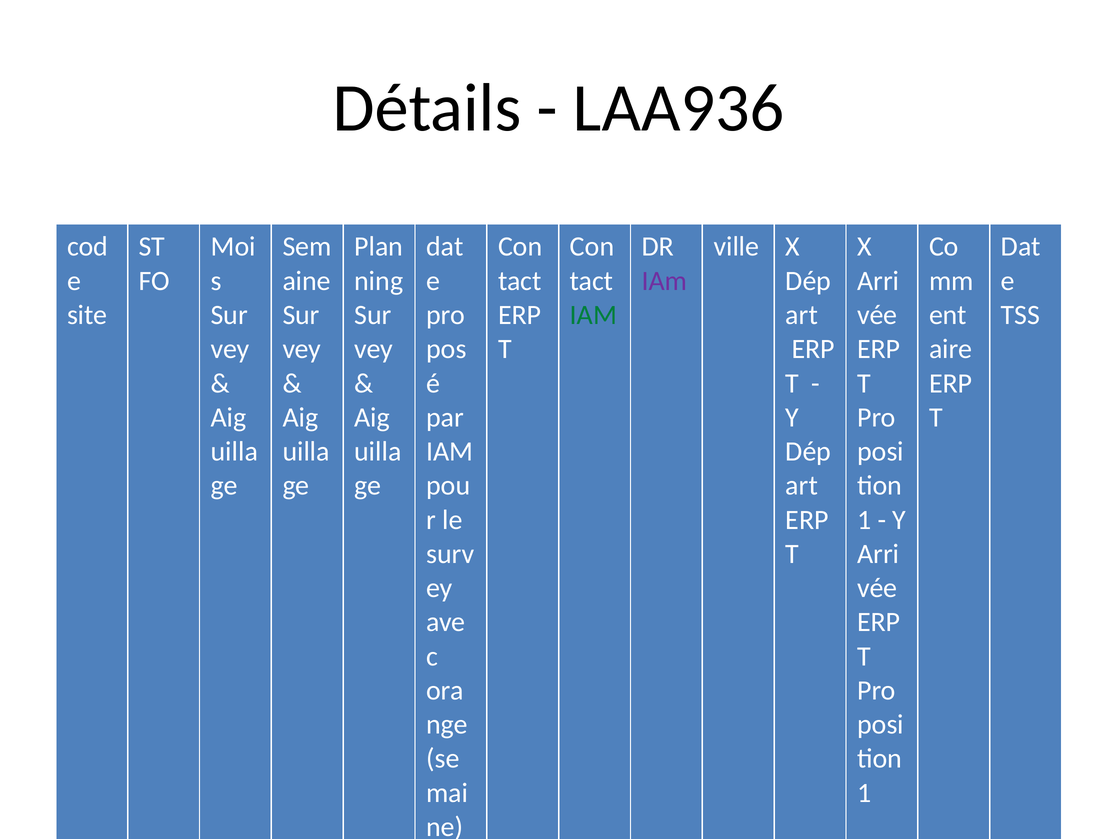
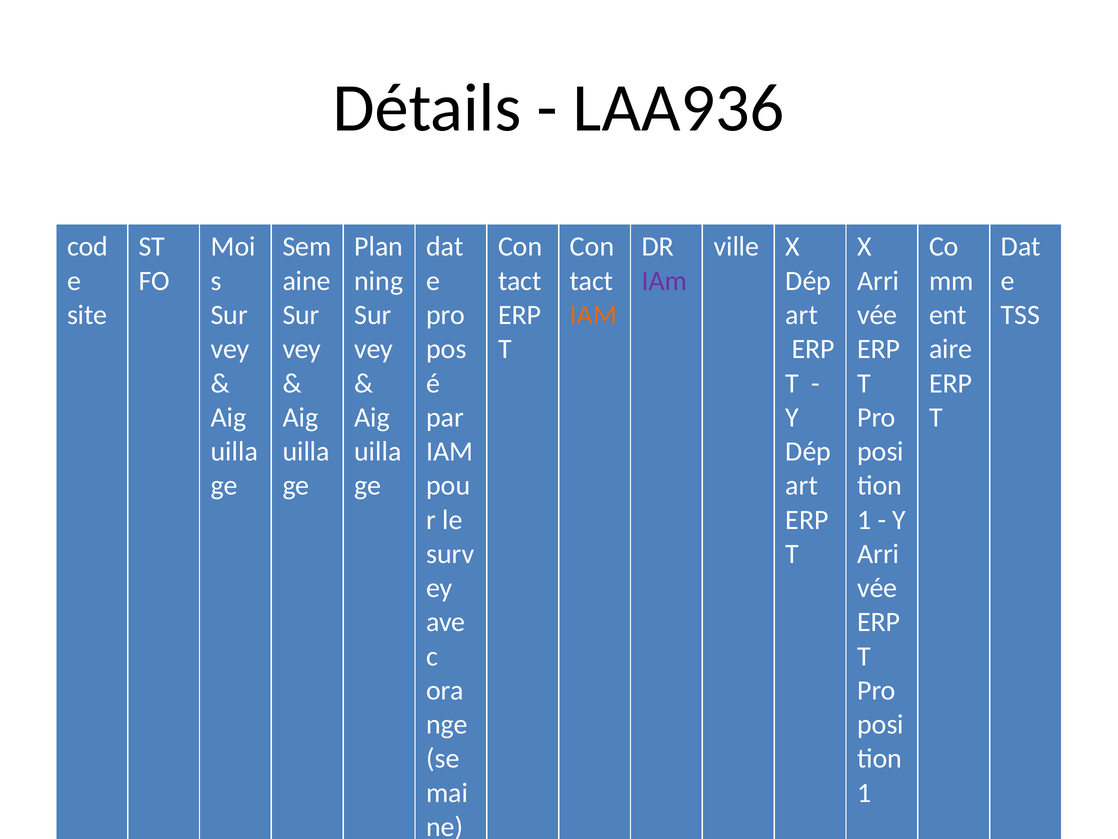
IAM at (593, 315) colour: green -> orange
